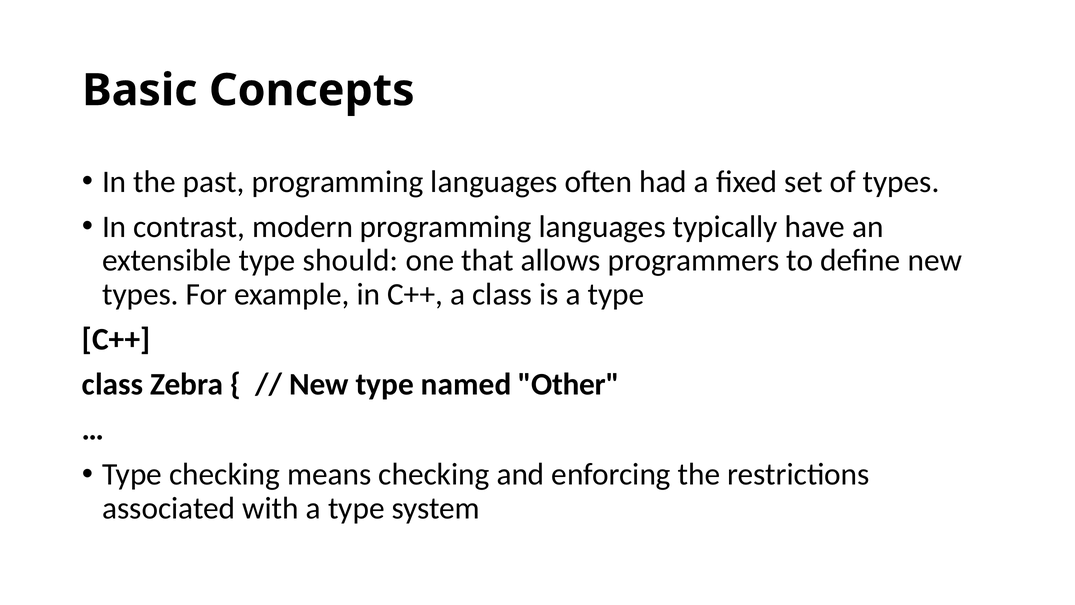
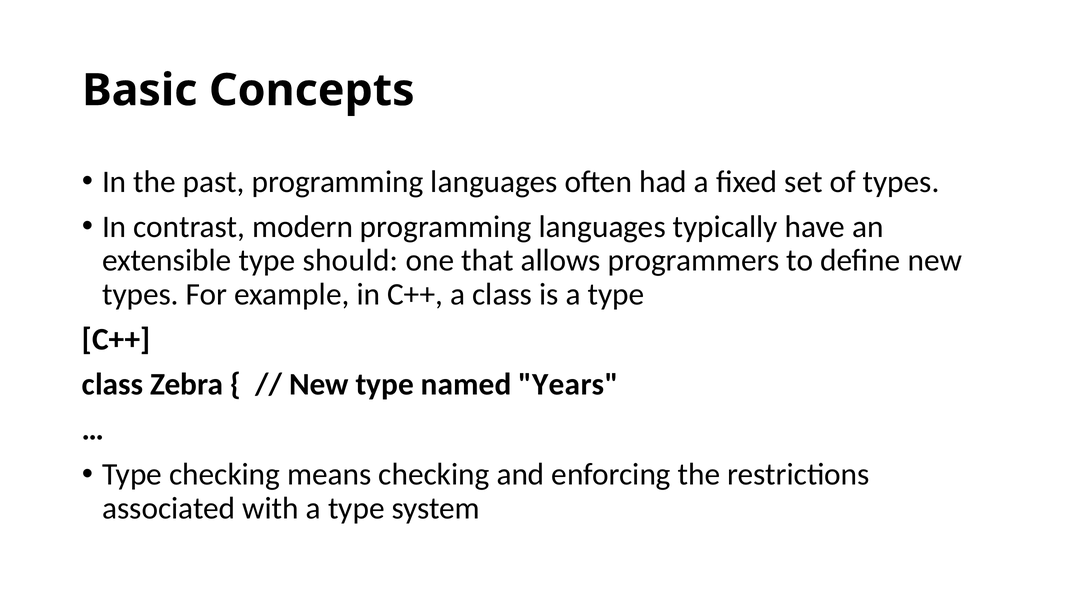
Other: Other -> Years
